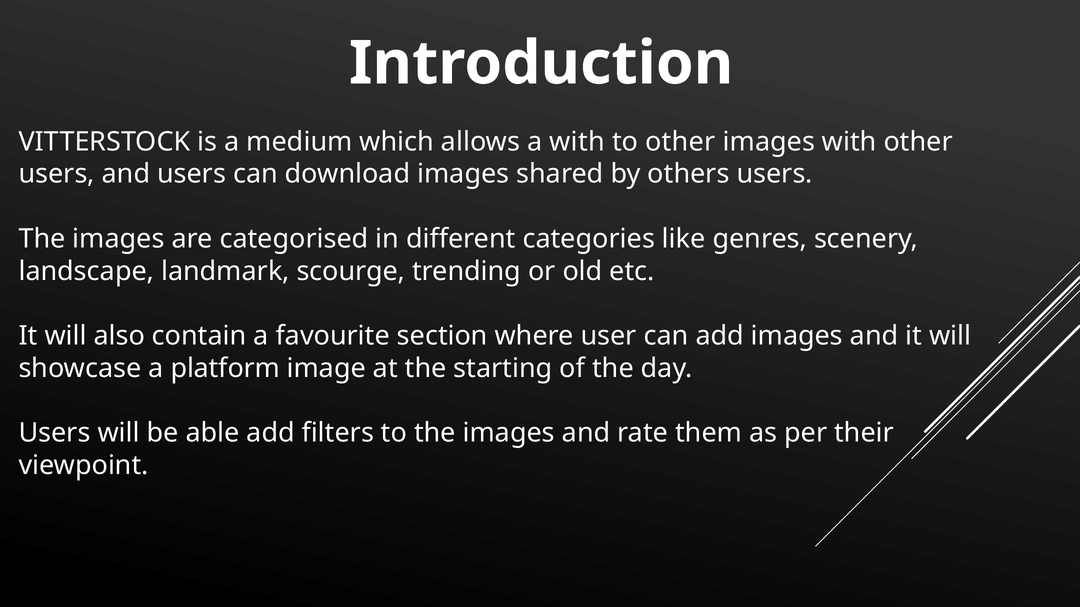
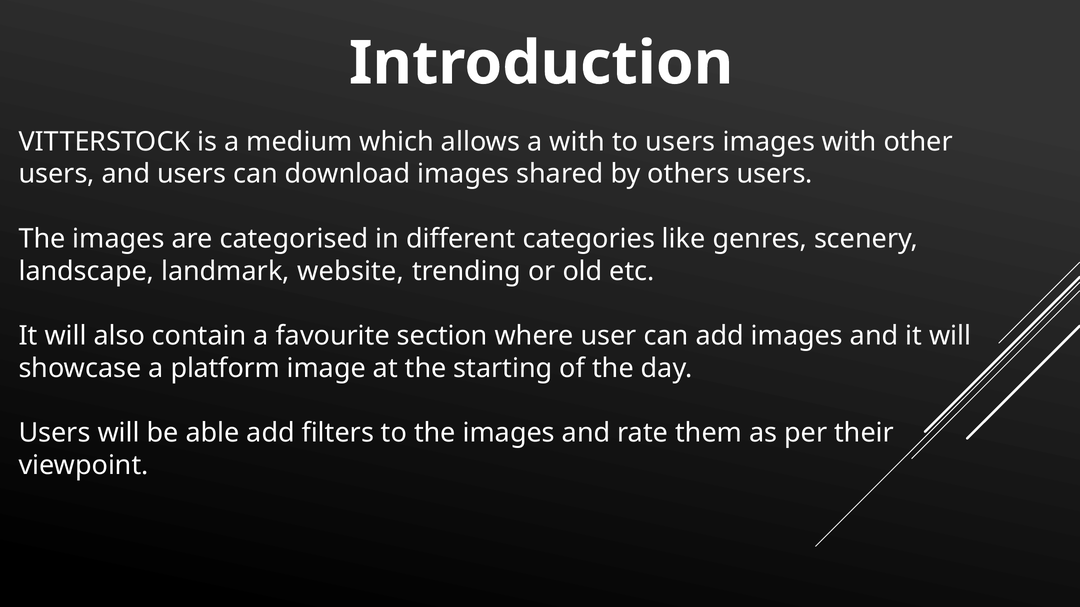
to other: other -> users
scourge: scourge -> website
